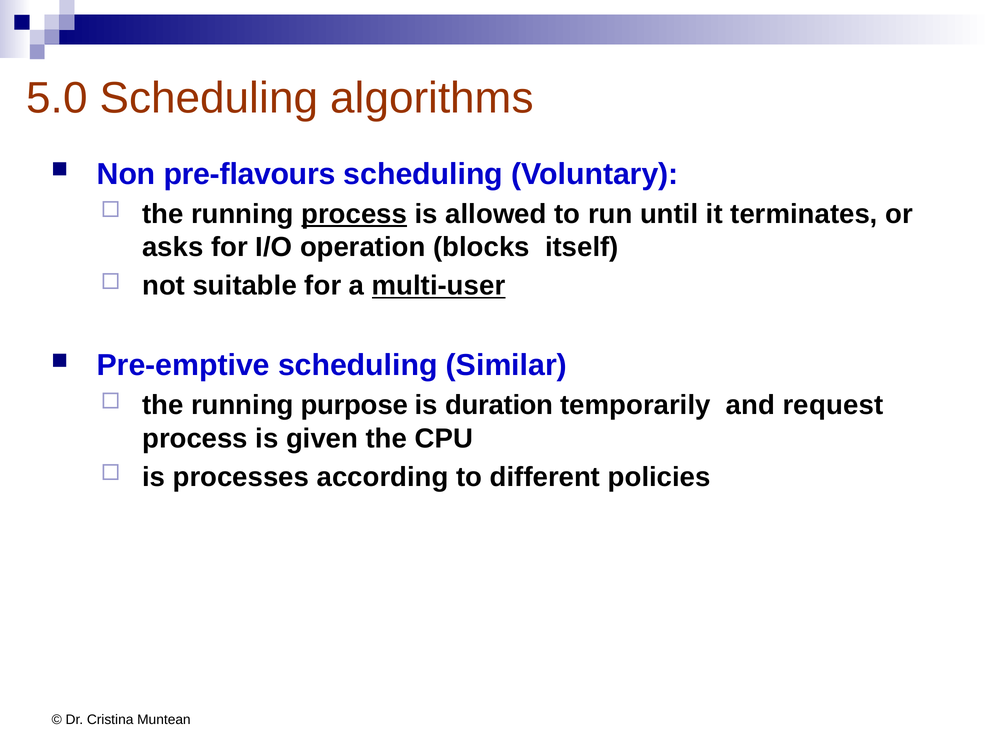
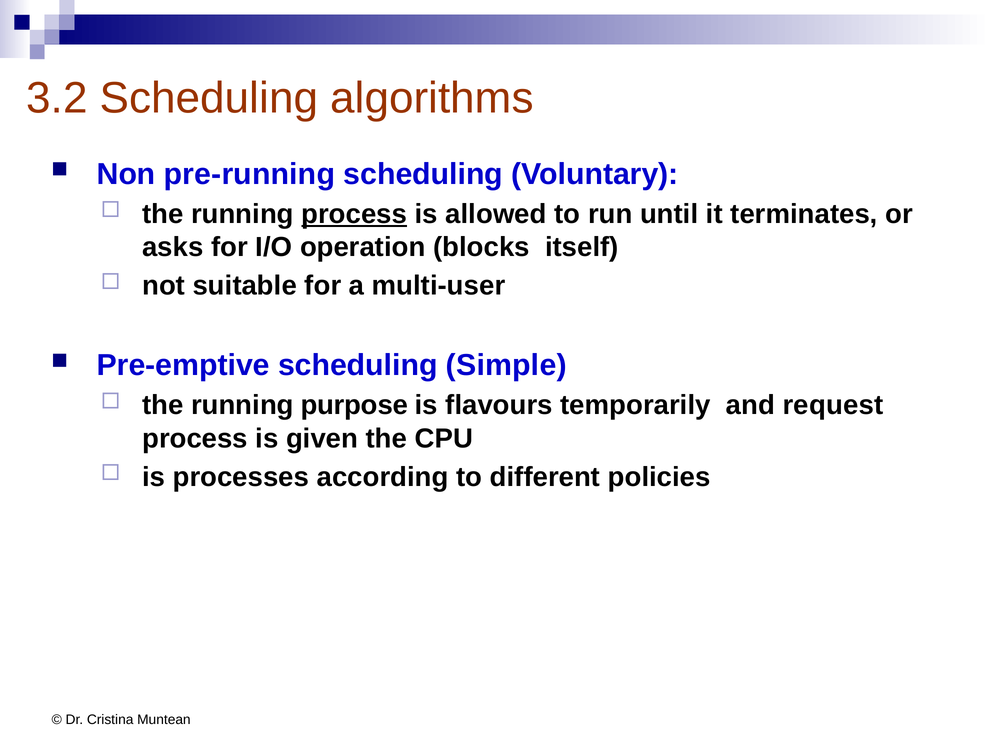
5.0: 5.0 -> 3.2
pre-flavours: pre-flavours -> pre-running
multi-user underline: present -> none
Similar: Similar -> Simple
duration: duration -> flavours
